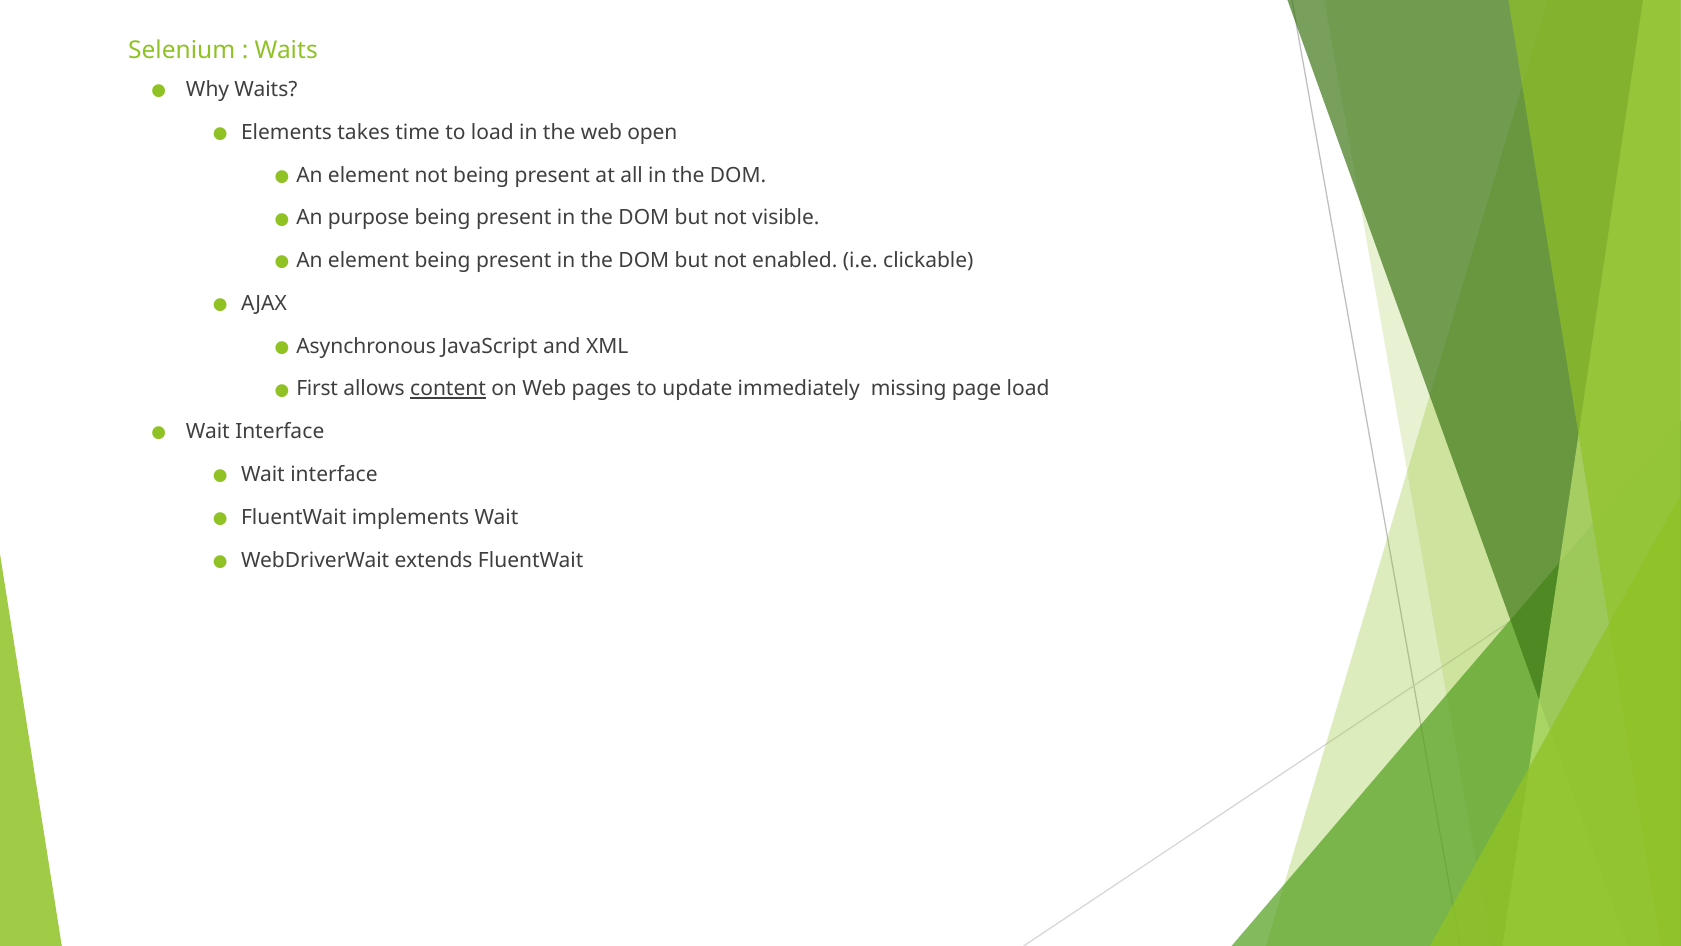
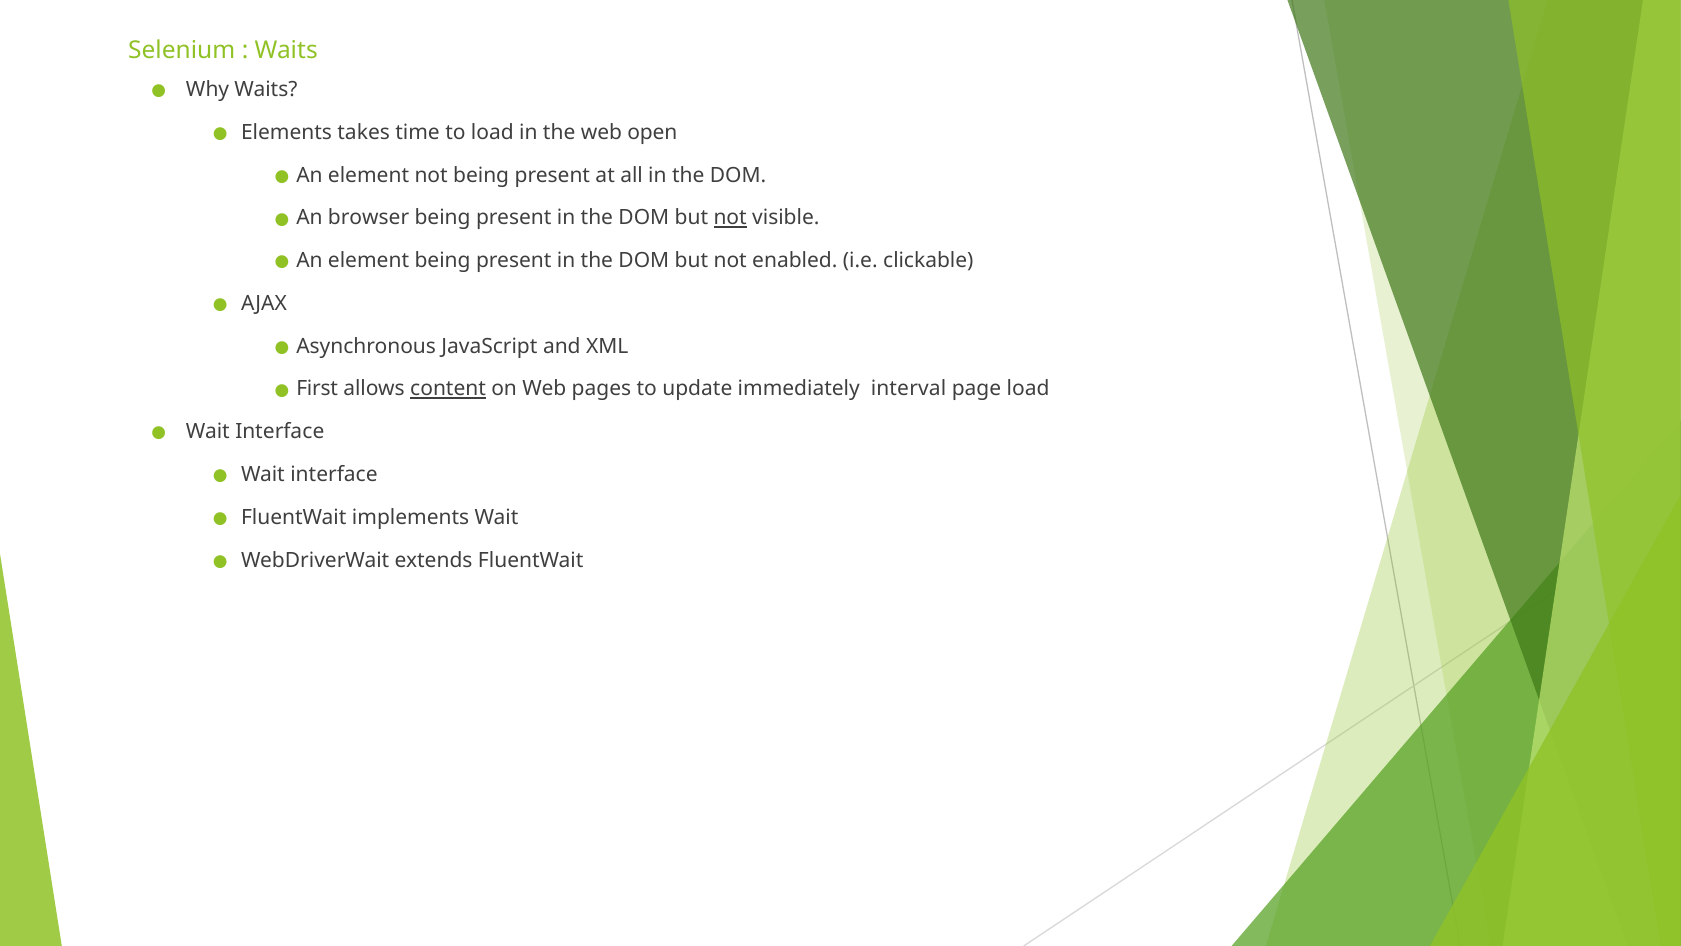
purpose: purpose -> browser
not at (730, 218) underline: none -> present
missing: missing -> interval
